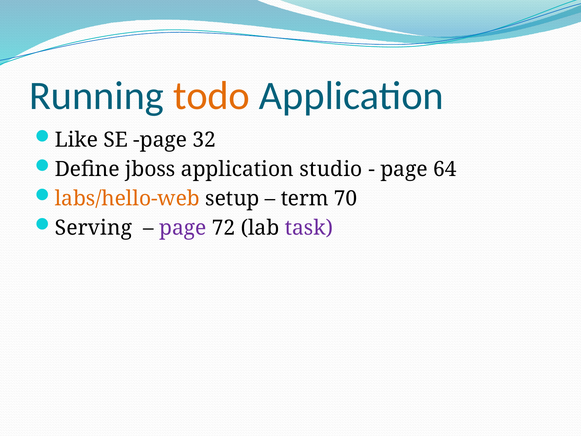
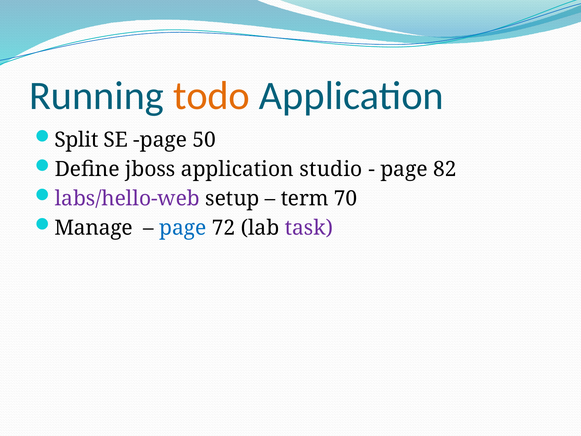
Like: Like -> Split
32: 32 -> 50
64: 64 -> 82
labs/hello-web colour: orange -> purple
Serving: Serving -> Manage
page at (183, 228) colour: purple -> blue
